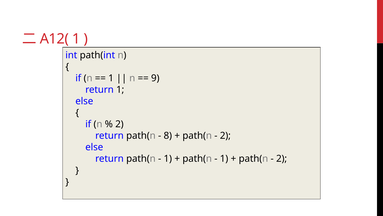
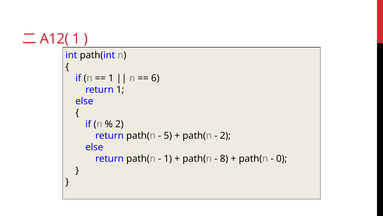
9: 9 -> 6
8: 8 -> 5
1 at (224, 158): 1 -> 8
2 at (282, 158): 2 -> 0
